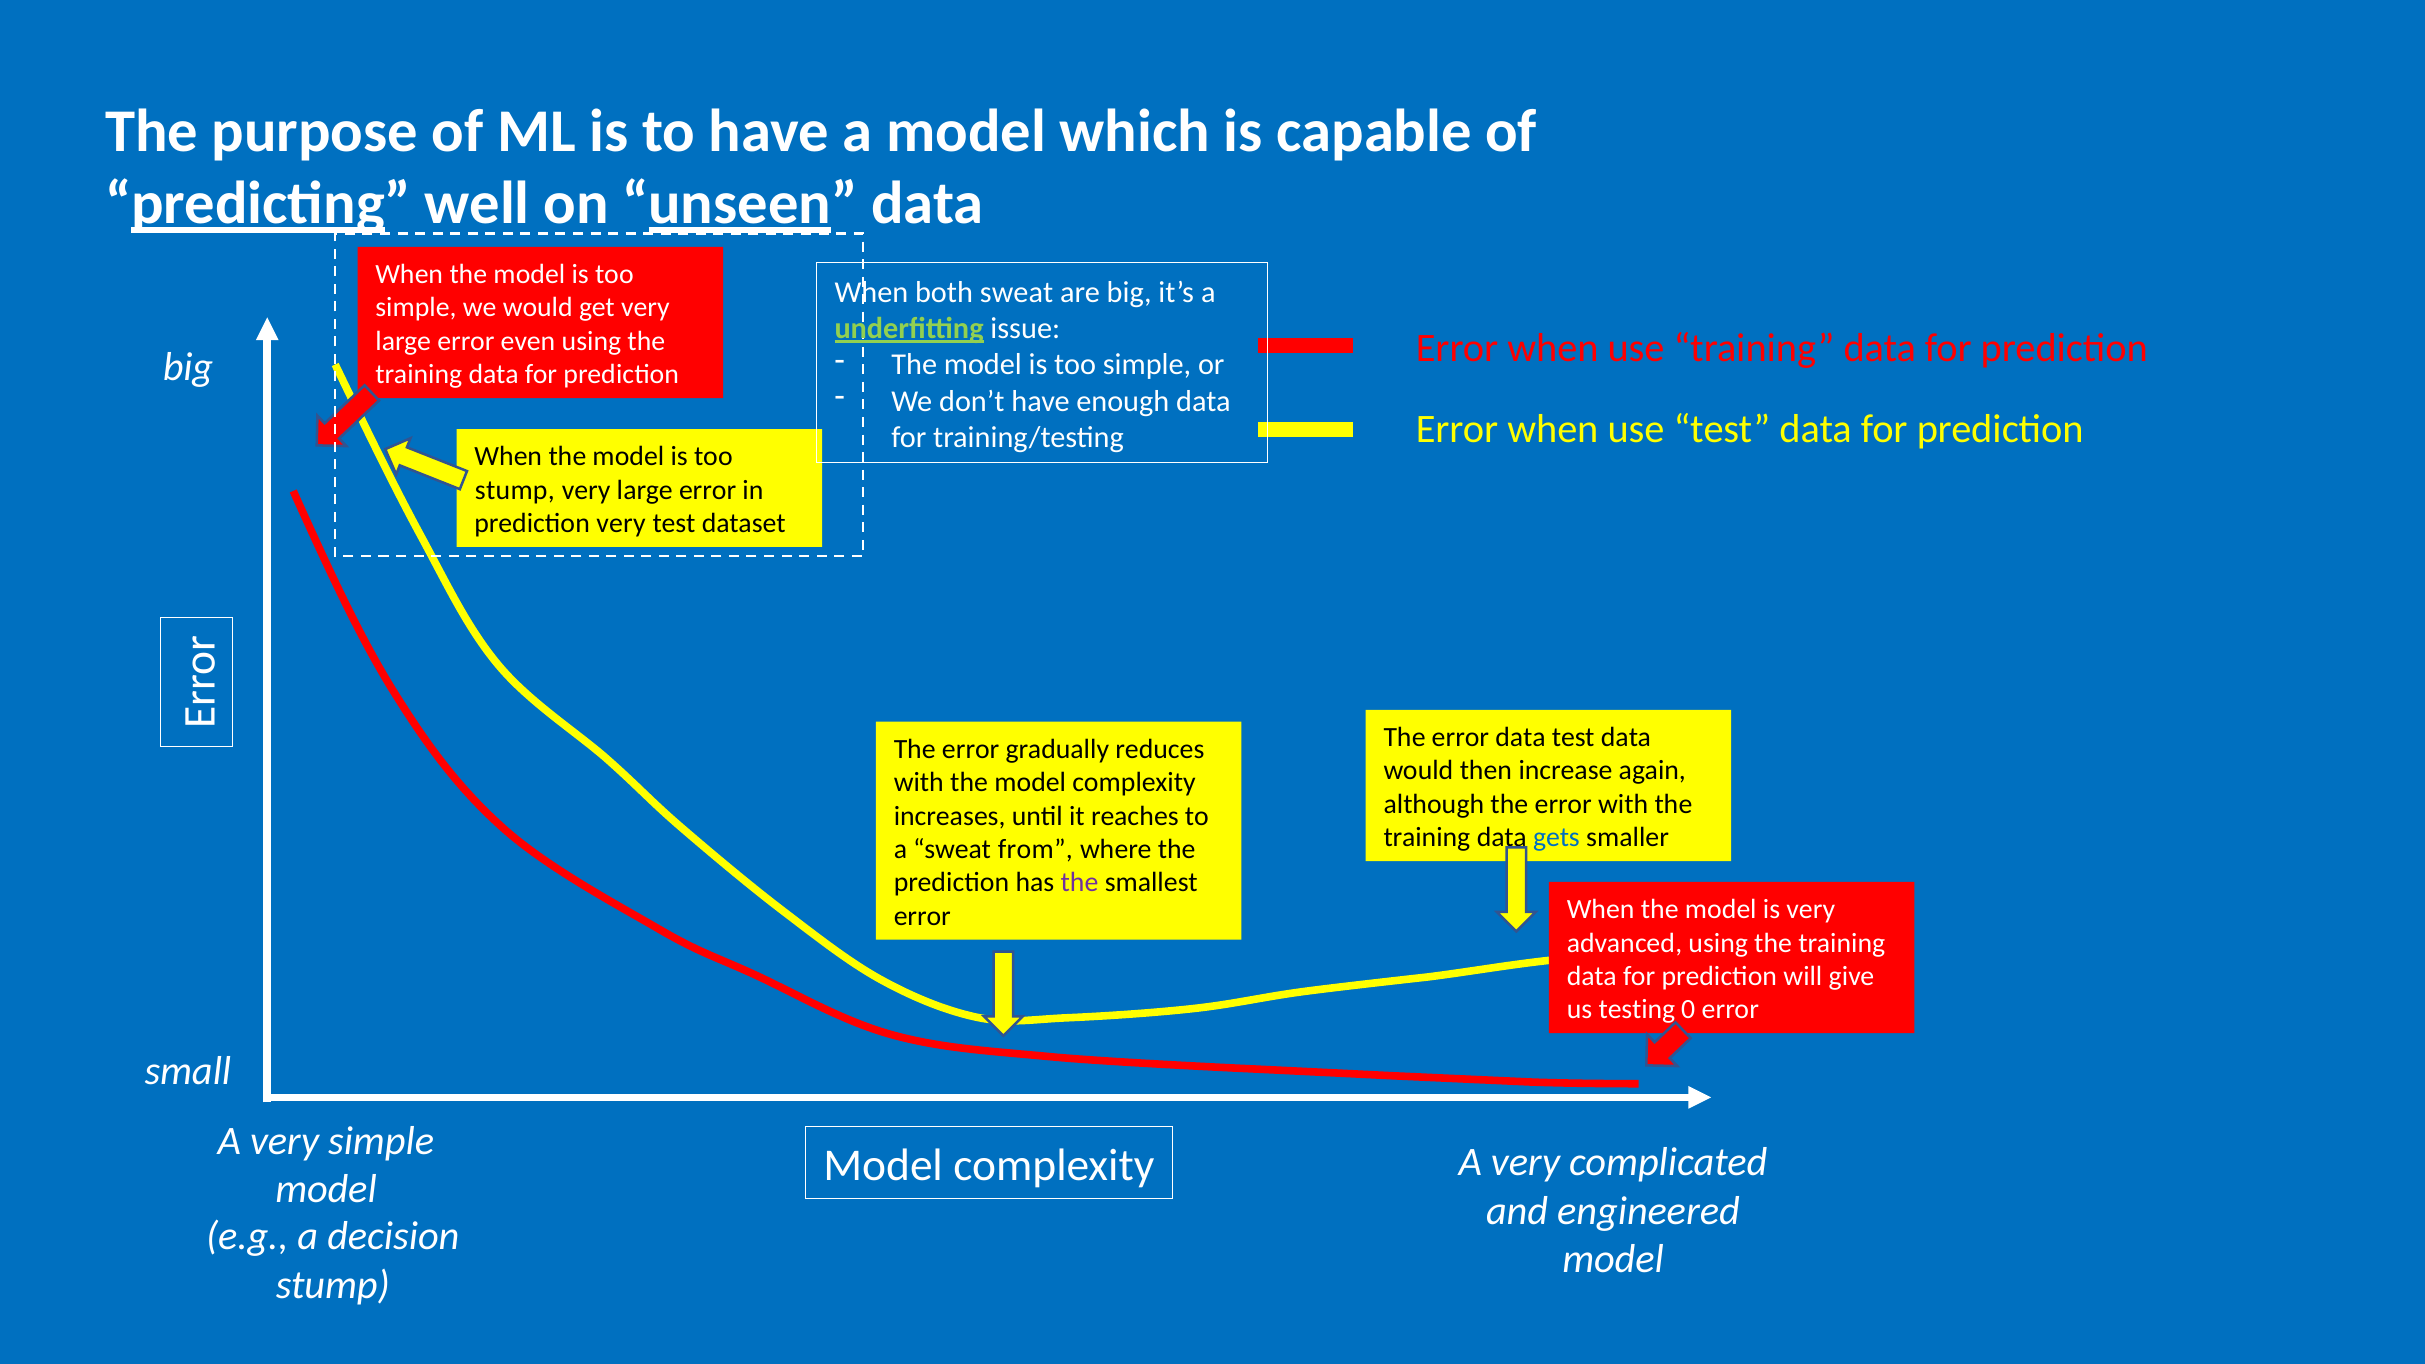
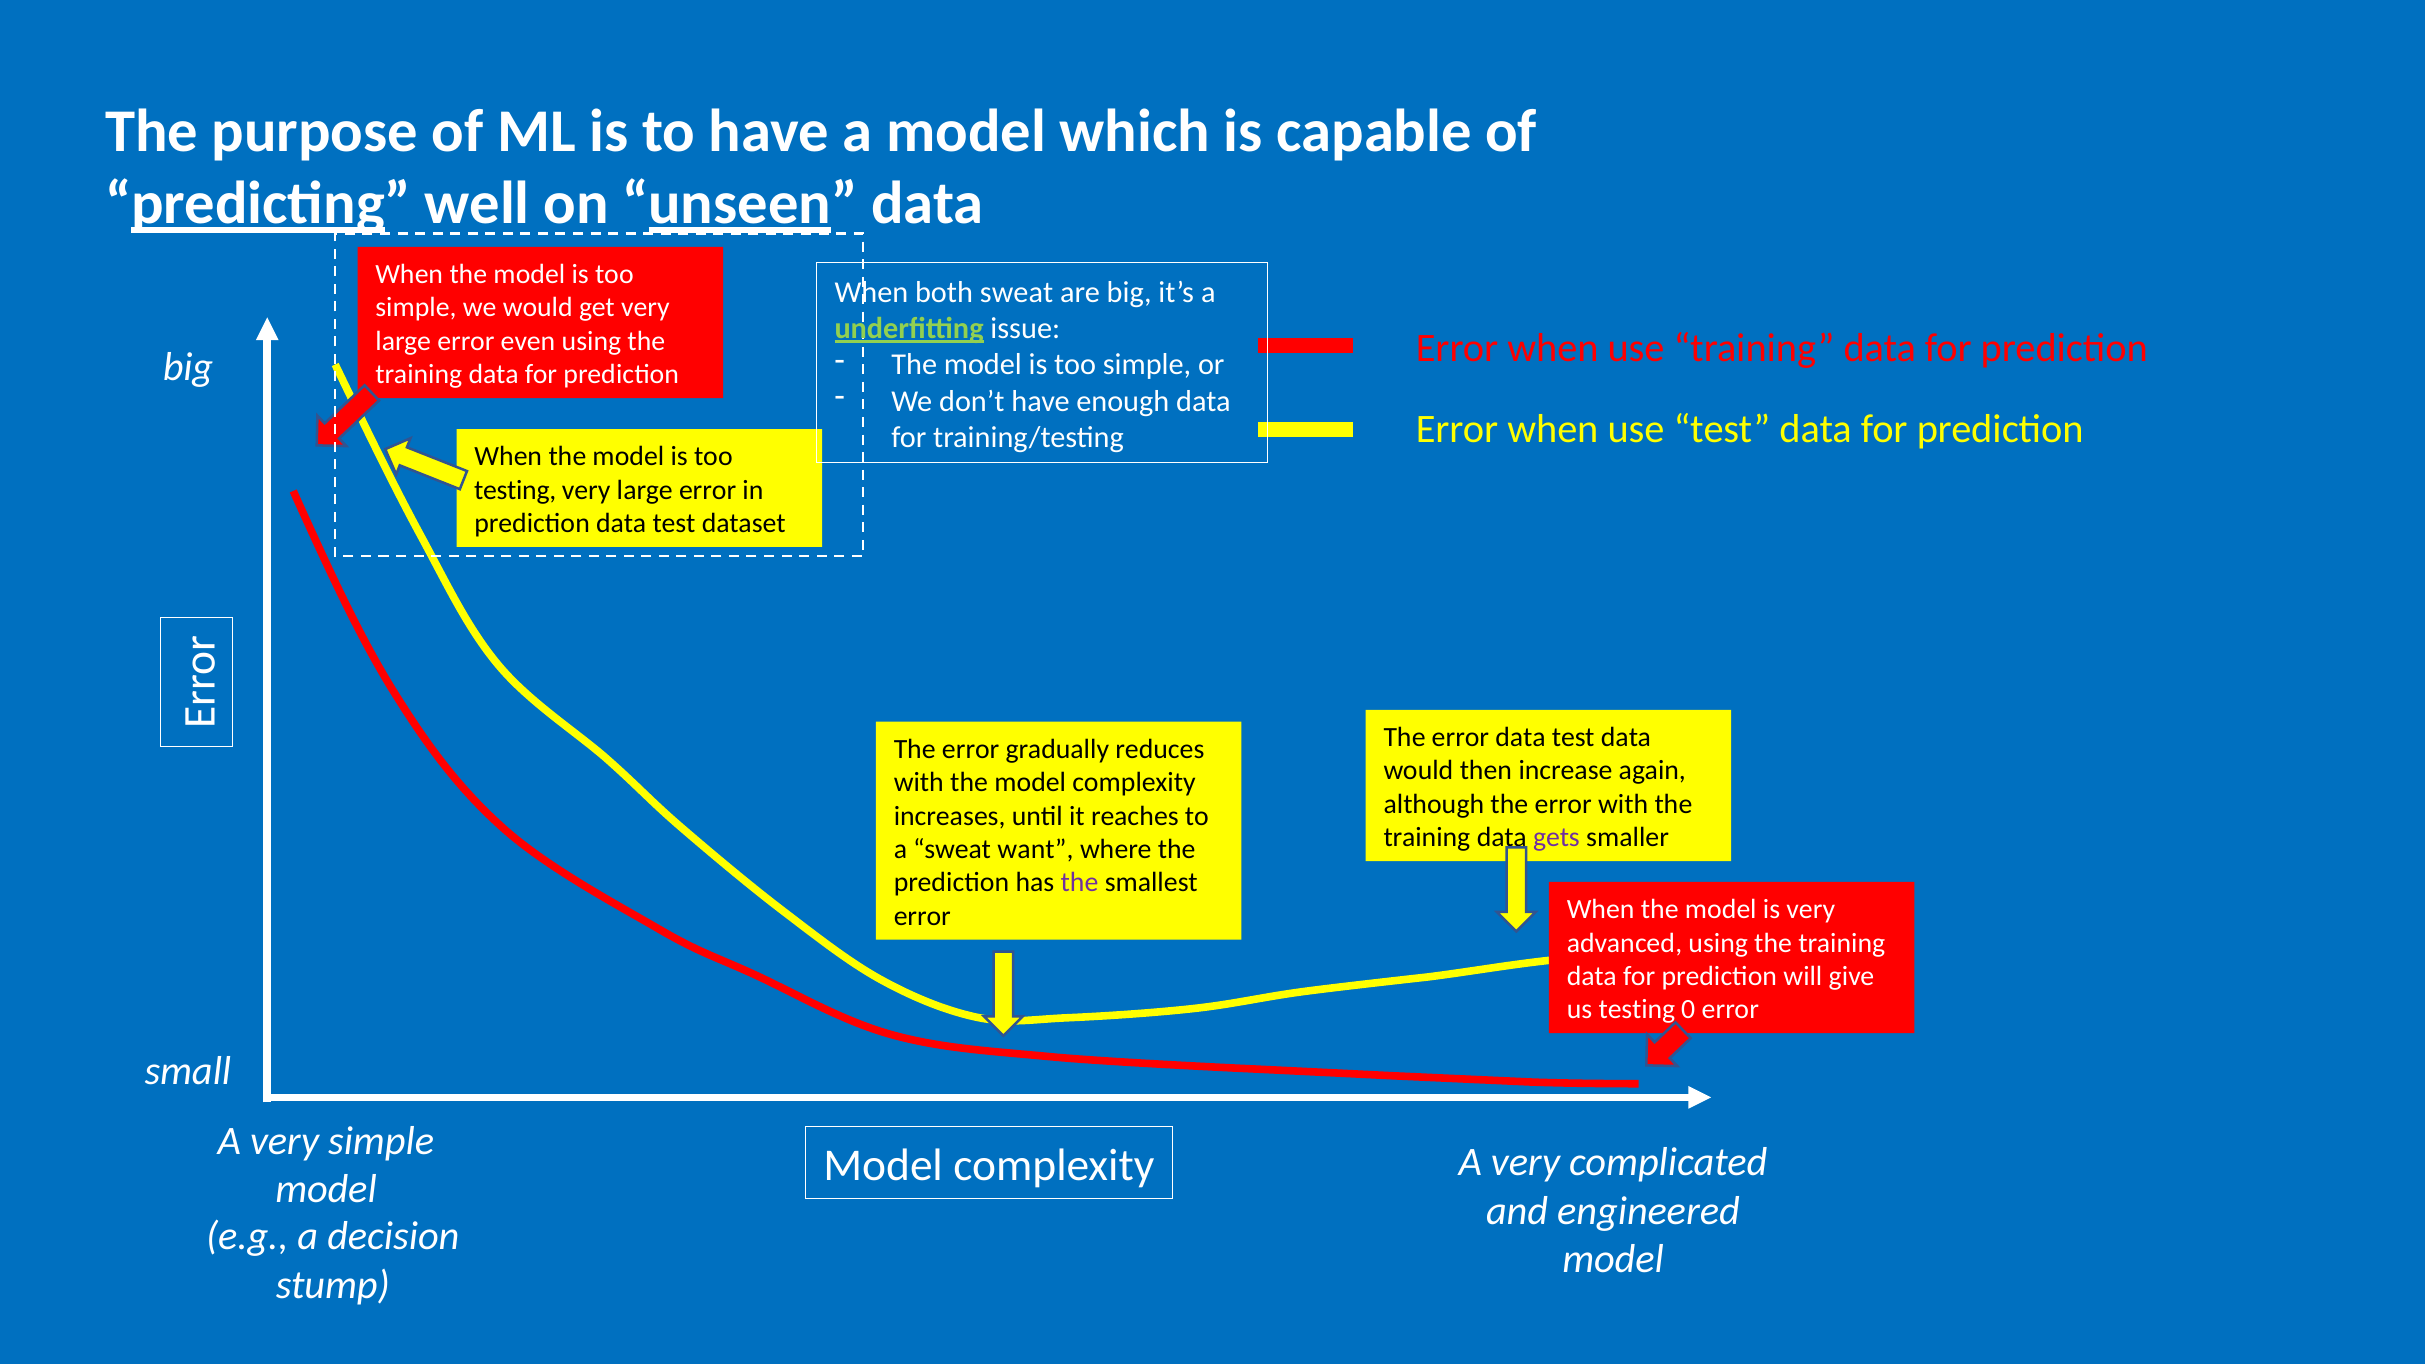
stump at (515, 490): stump -> testing
prediction very: very -> data
gets colour: blue -> purple
from: from -> want
